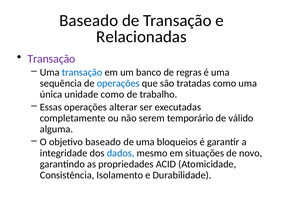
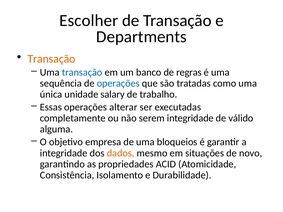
Baseado at (89, 21): Baseado -> Escolher
Relacionadas: Relacionadas -> Departments
Transação at (51, 59) colour: purple -> orange
unidade como: como -> salary
serem temporário: temporário -> integridade
objetivo baseado: baseado -> empresa
dados colour: blue -> orange
